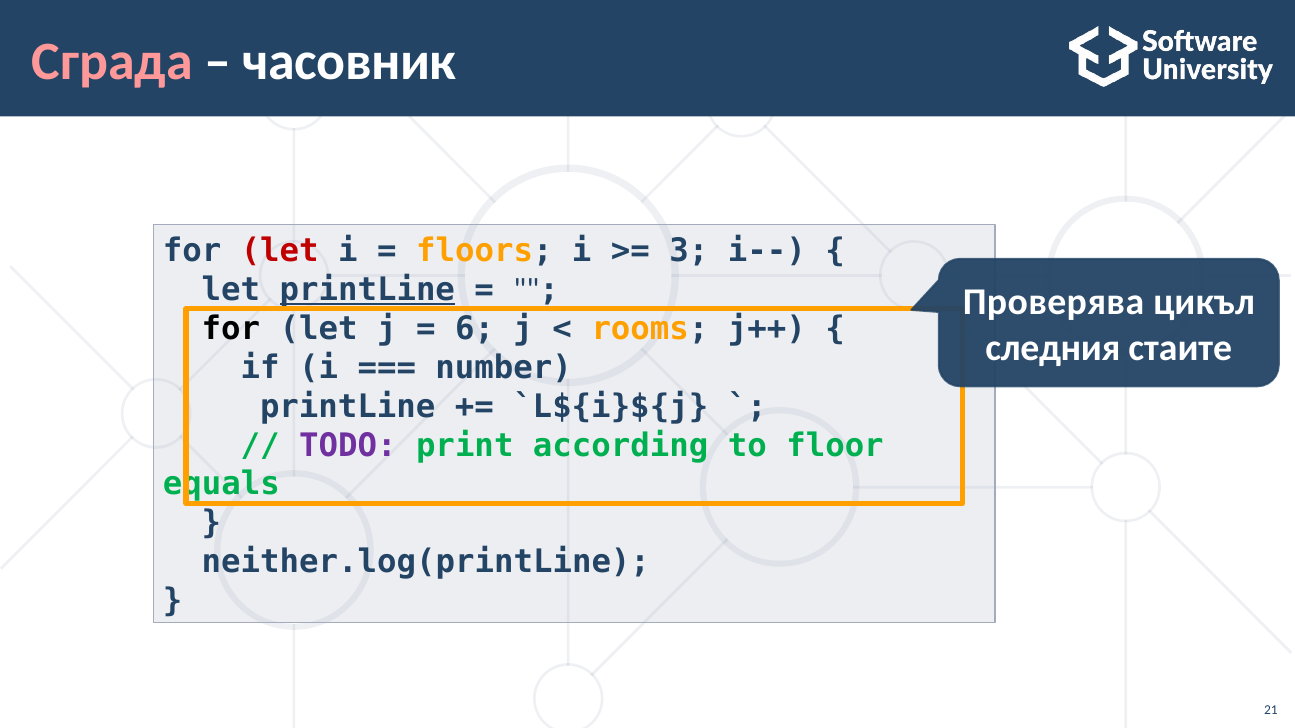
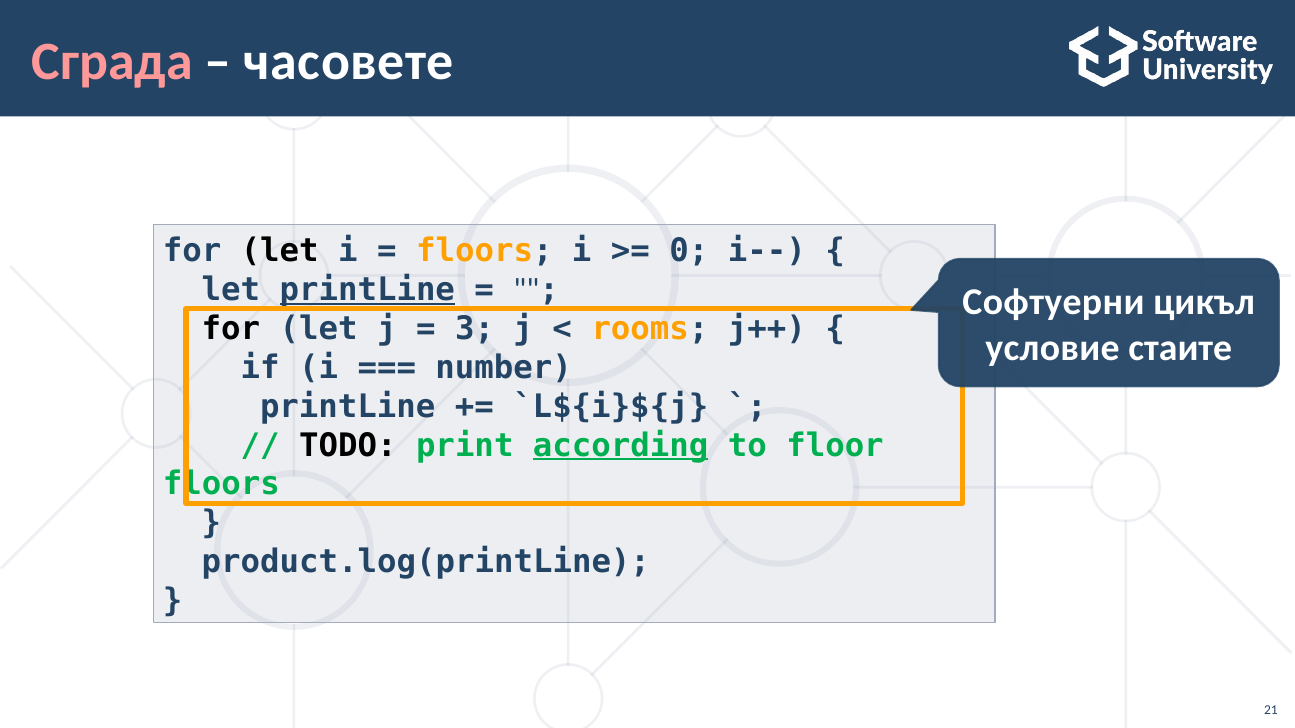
часовник: часовник -> часовете
let at (280, 251) colour: red -> black
3: 3 -> 0
Проверява: Проверява -> Софтуерни
6: 6 -> 3
следния: следния -> условие
TODO colour: purple -> black
according underline: none -> present
equals at (221, 484): equals -> floors
neither.log(printLine: neither.log(printLine -> product.log(printLine
